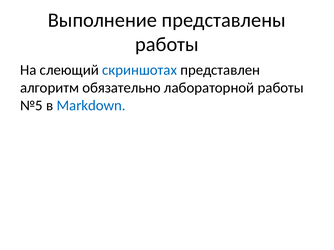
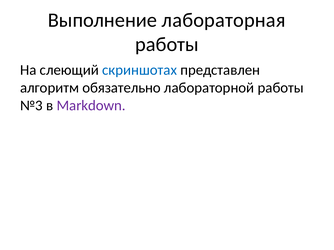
представлены: представлены -> лабораторная
№5: №5 -> №3
Markdown colour: blue -> purple
